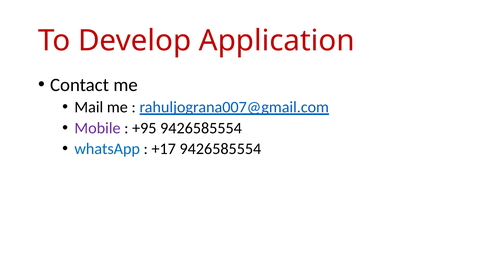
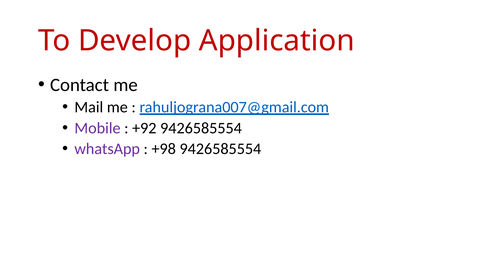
+95: +95 -> +92
whatsApp colour: blue -> purple
+17: +17 -> +98
